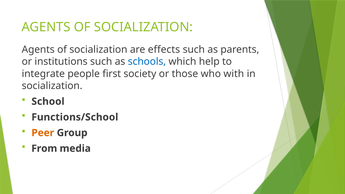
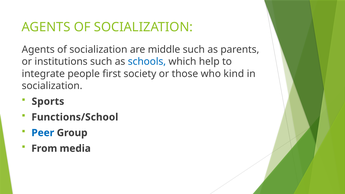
effects: effects -> middle
with: with -> kind
School: School -> Sports
Peer colour: orange -> blue
